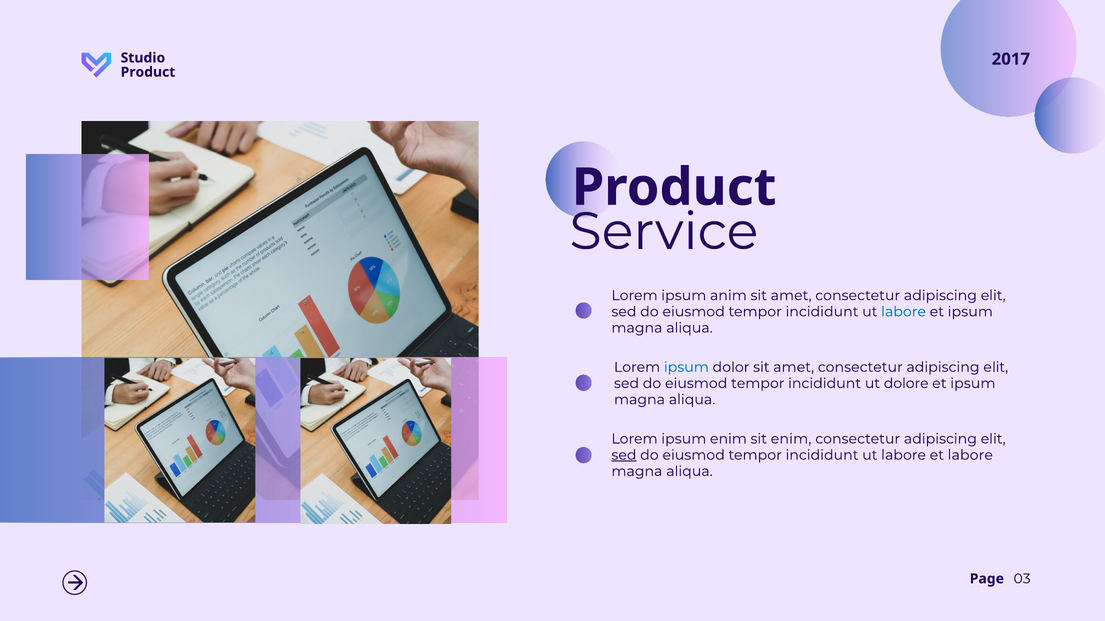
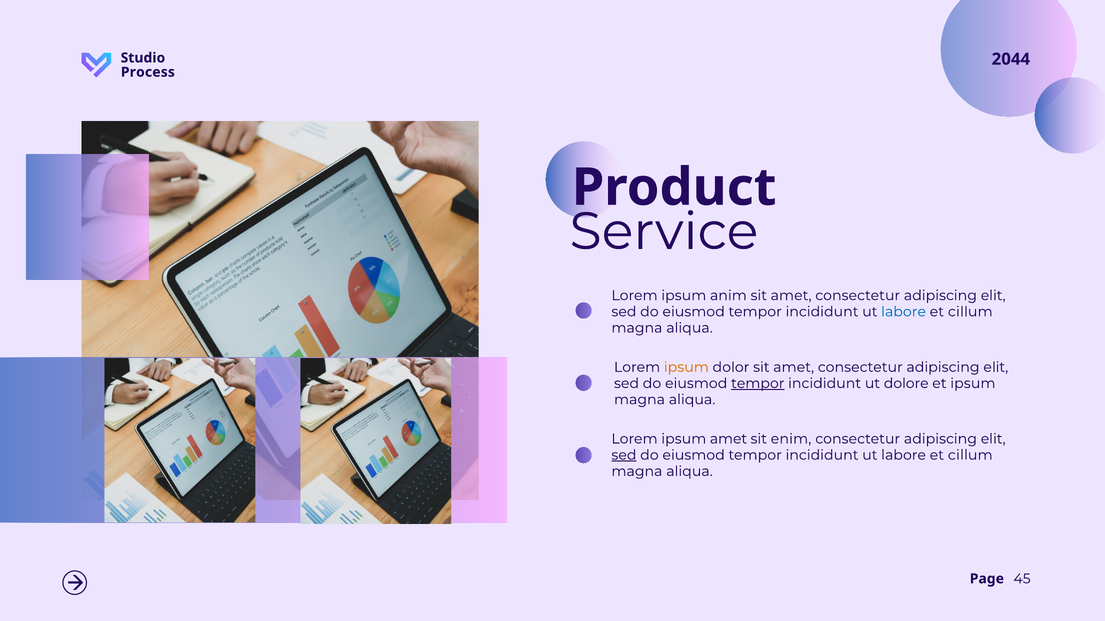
2017: 2017 -> 2044
Product at (148, 72): Product -> Process
ipsum at (970, 312): ipsum -> cillum
ipsum at (686, 367) colour: blue -> orange
tempor at (758, 384) underline: none -> present
ipsum enim: enim -> amet
labore at (970, 455): labore -> cillum
03: 03 -> 45
